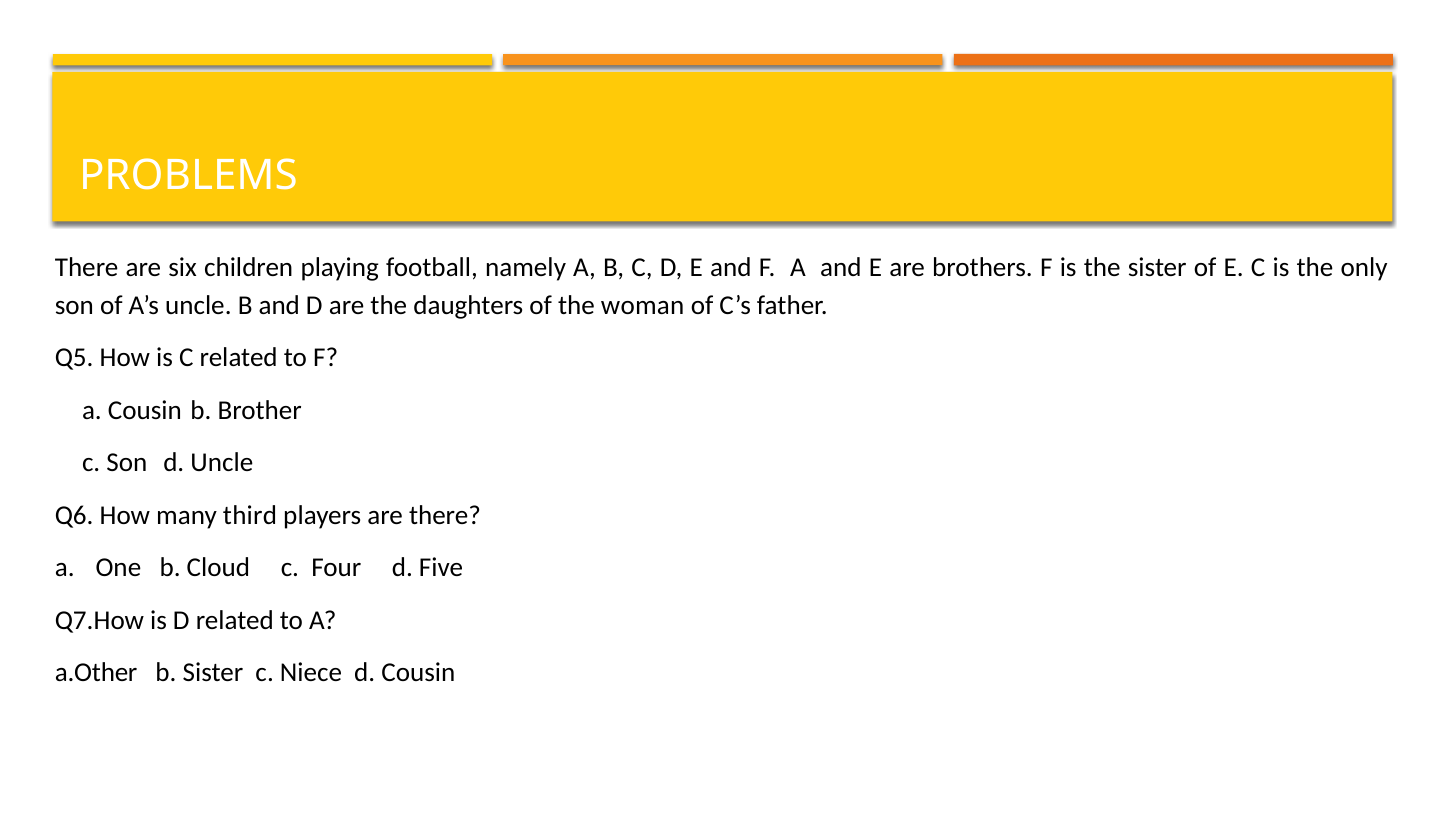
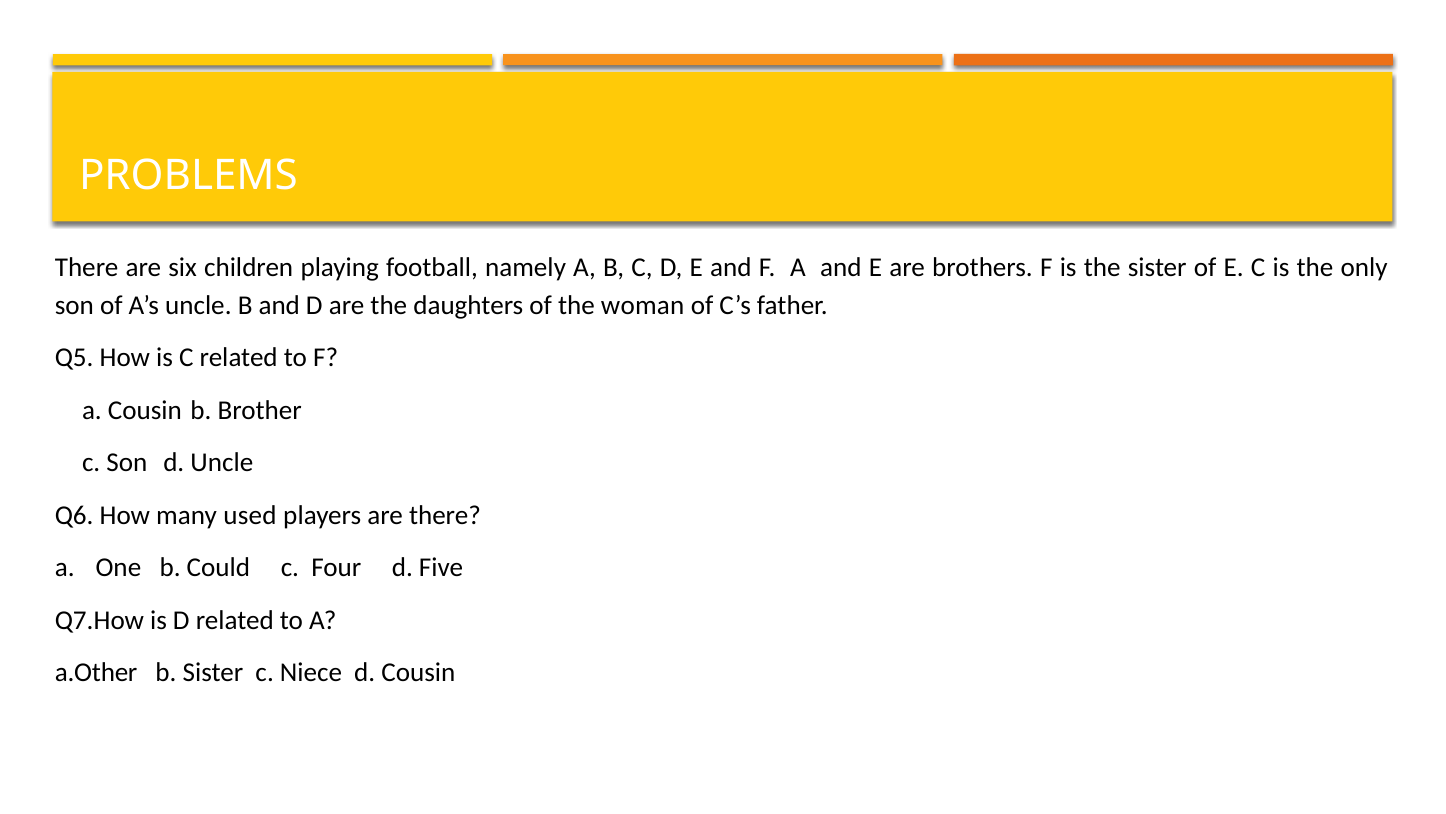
third: third -> used
Cloud: Cloud -> Could
